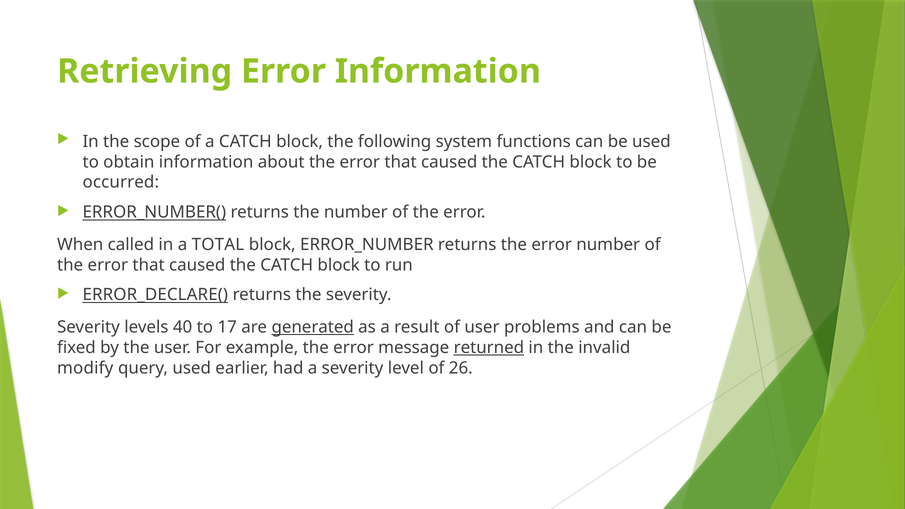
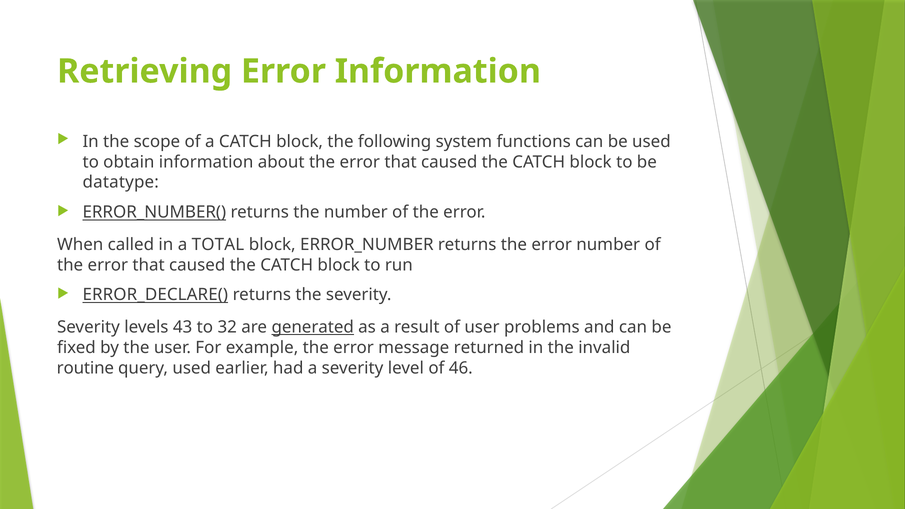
occurred: occurred -> datatype
40: 40 -> 43
17: 17 -> 32
returned underline: present -> none
modify: modify -> routine
26: 26 -> 46
